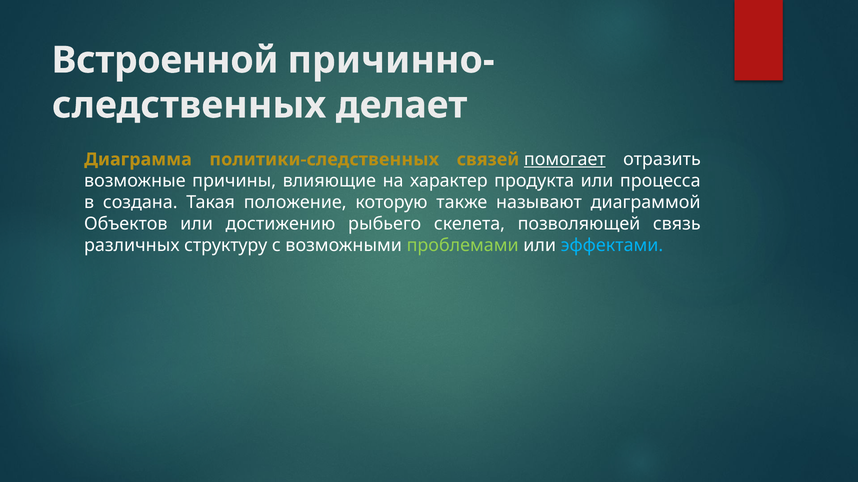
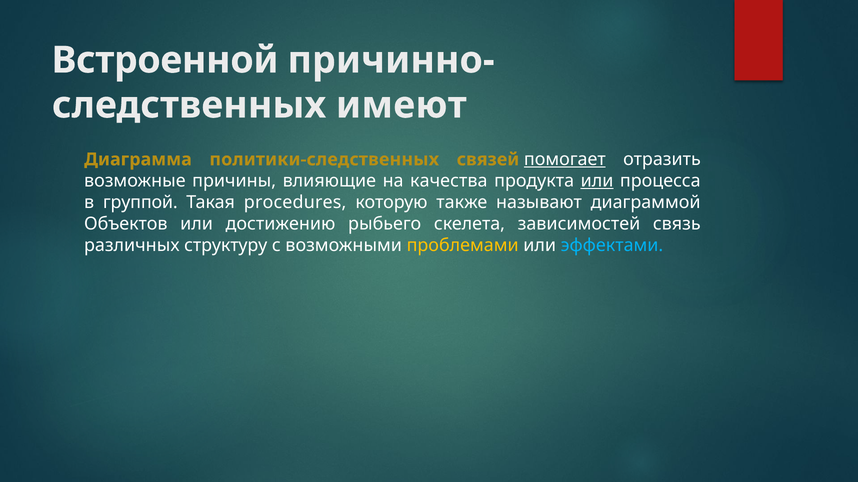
делает: делает -> имеют
характер: характер -> качества
или at (597, 181) underline: none -> present
создана: создана -> группой
положение: положение -> procedures
позволяющей: позволяющей -> зависимостей
проблемами colour: light green -> yellow
